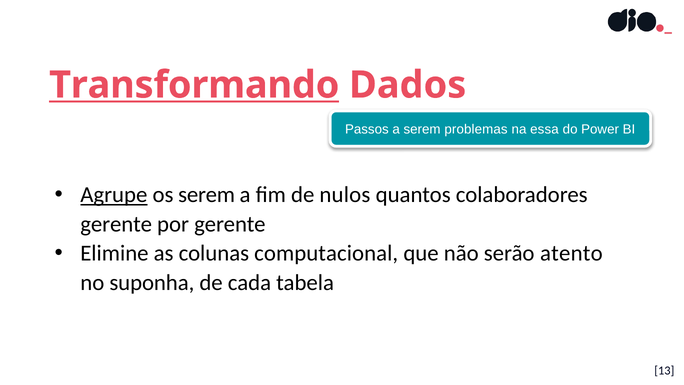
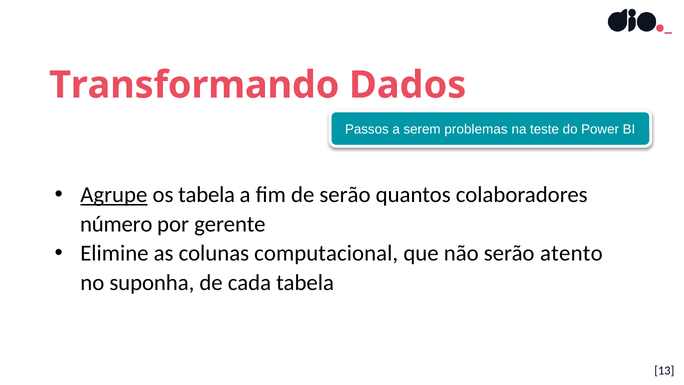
Transformando underline: present -> none
essa: essa -> teste
os serem: serem -> tabela
de nulos: nulos -> serão
gerente at (116, 224): gerente -> número
